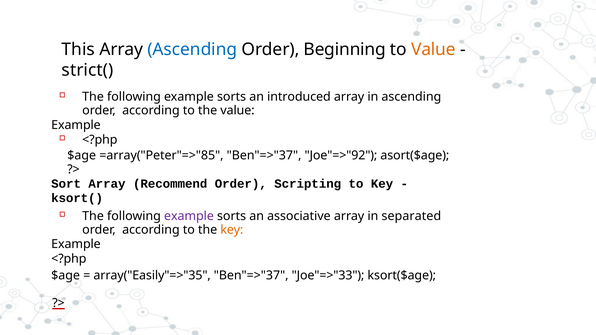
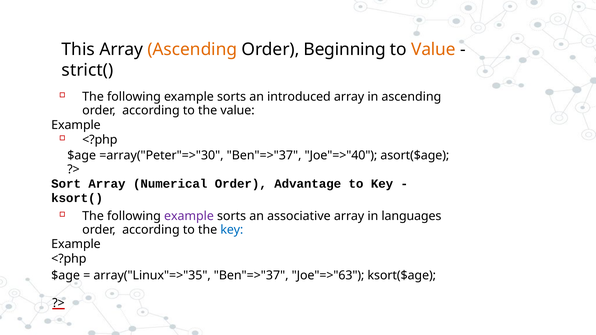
Ascending at (192, 49) colour: blue -> orange
=array("Peter"=>"85: =array("Peter"=>"85 -> =array("Peter"=>"30
Joe"=>"92: Joe"=>"92 -> Joe"=>"40
Recommend: Recommend -> Numerical
Scripting: Scripting -> Advantage
separated: separated -> languages
key at (232, 230) colour: orange -> blue
array("Easily"=>"35: array("Easily"=>"35 -> array("Linux"=>"35
Joe"=>"33: Joe"=>"33 -> Joe"=>"63
